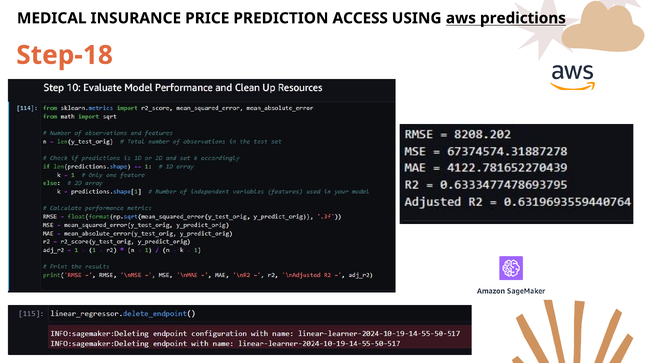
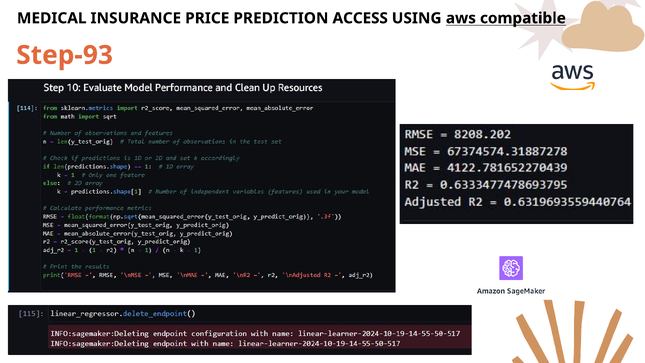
predictions: predictions -> compatible
Step-18: Step-18 -> Step-93
